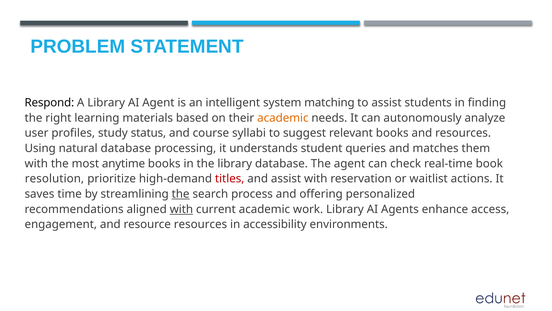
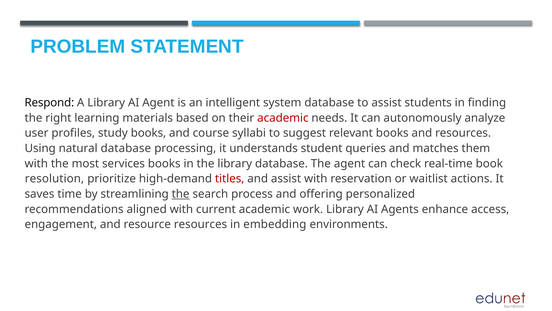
system matching: matching -> database
academic at (283, 118) colour: orange -> red
study status: status -> books
anytime: anytime -> services
with at (181, 209) underline: present -> none
accessibility: accessibility -> embedding
